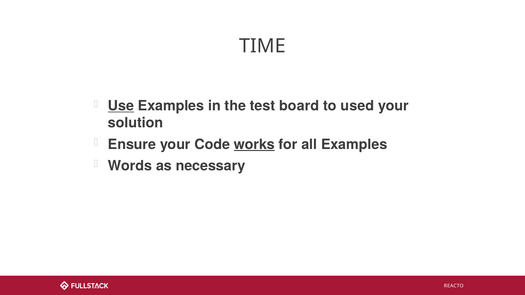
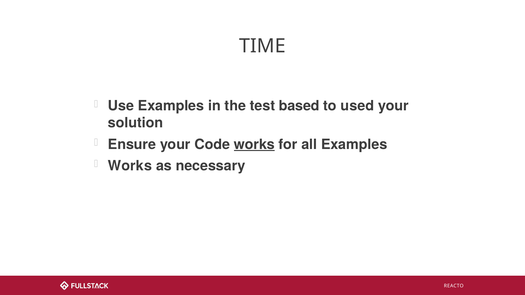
Use underline: present -> none
board: board -> based
Words at (130, 166): Words -> Works
